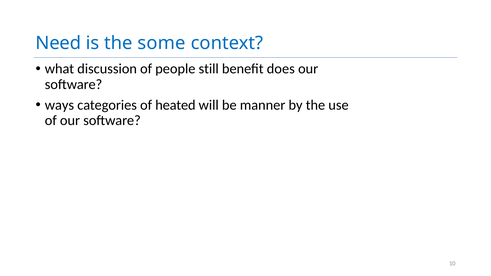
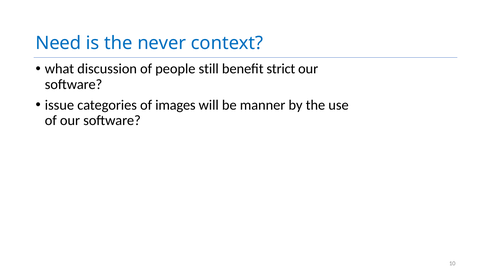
some: some -> never
does: does -> strict
ways: ways -> issue
heated: heated -> images
